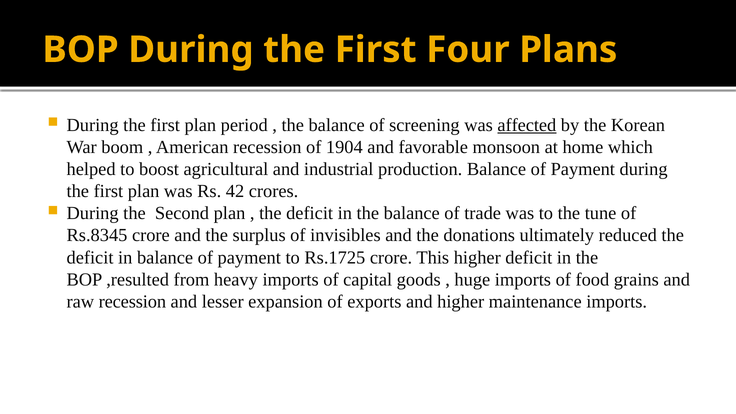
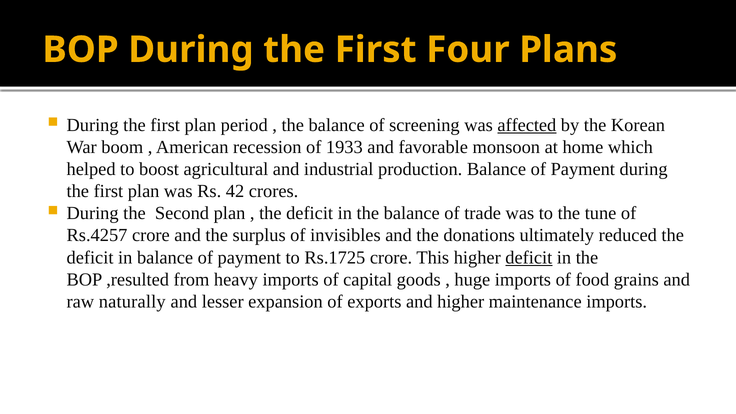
1904: 1904 -> 1933
Rs.8345: Rs.8345 -> Rs.4257
deficit at (529, 257) underline: none -> present
raw recession: recession -> naturally
